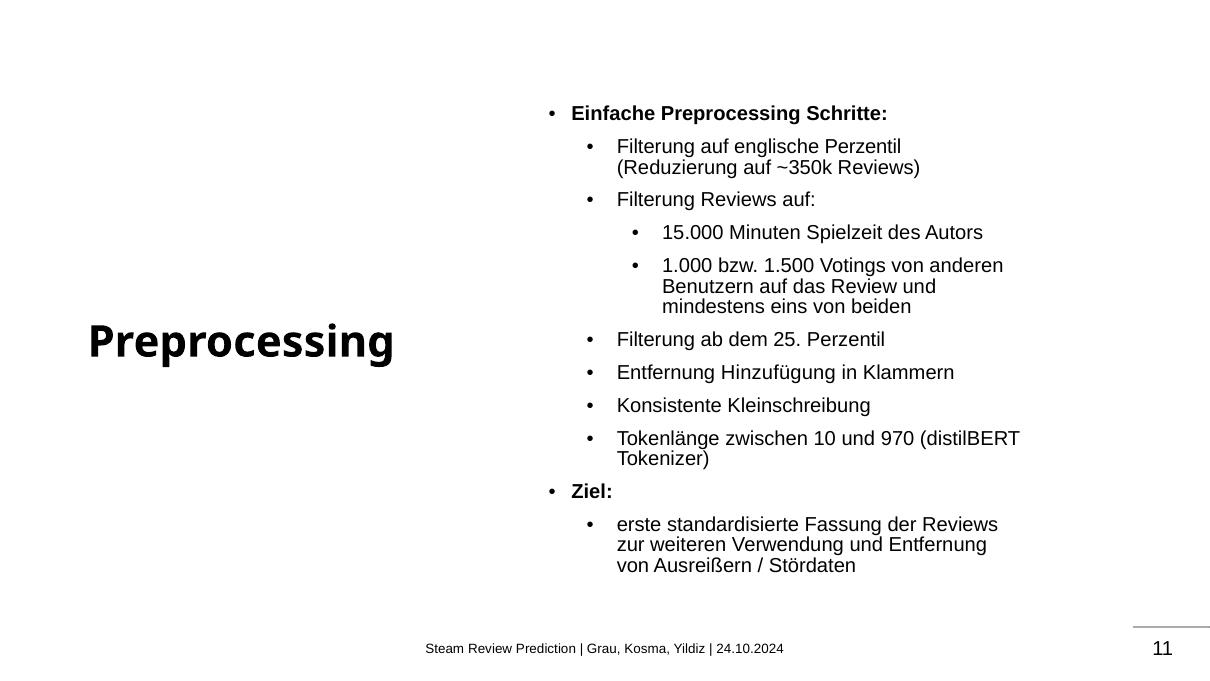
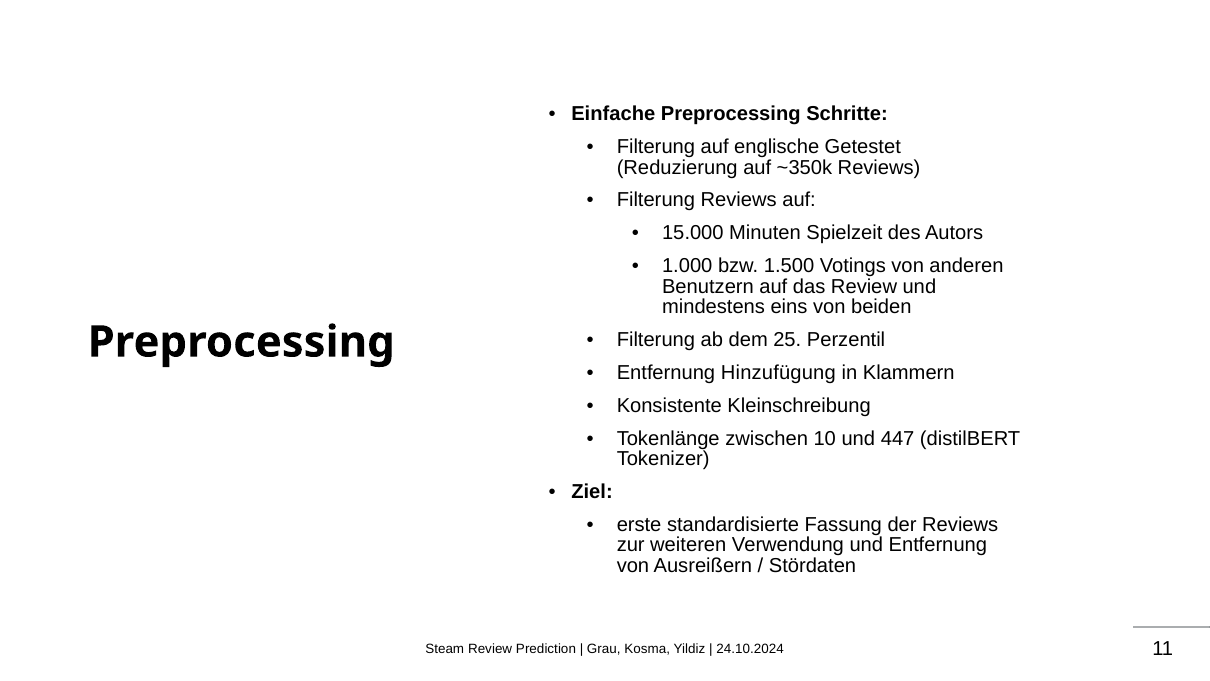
englische Perzentil: Perzentil -> Getestet
970: 970 -> 447
